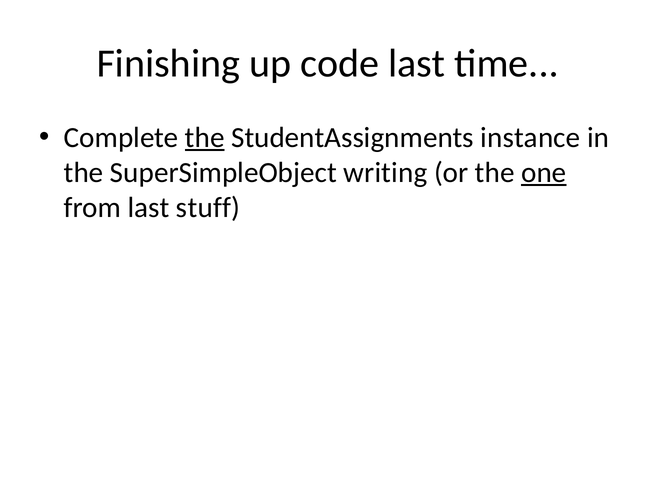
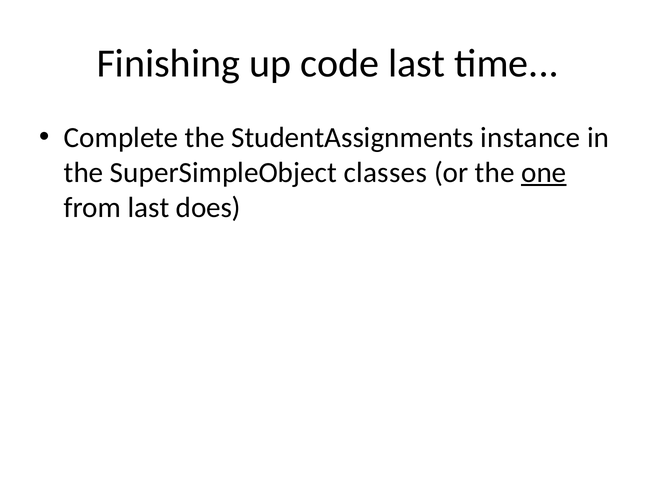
the at (205, 138) underline: present -> none
writing: writing -> classes
stuff: stuff -> does
